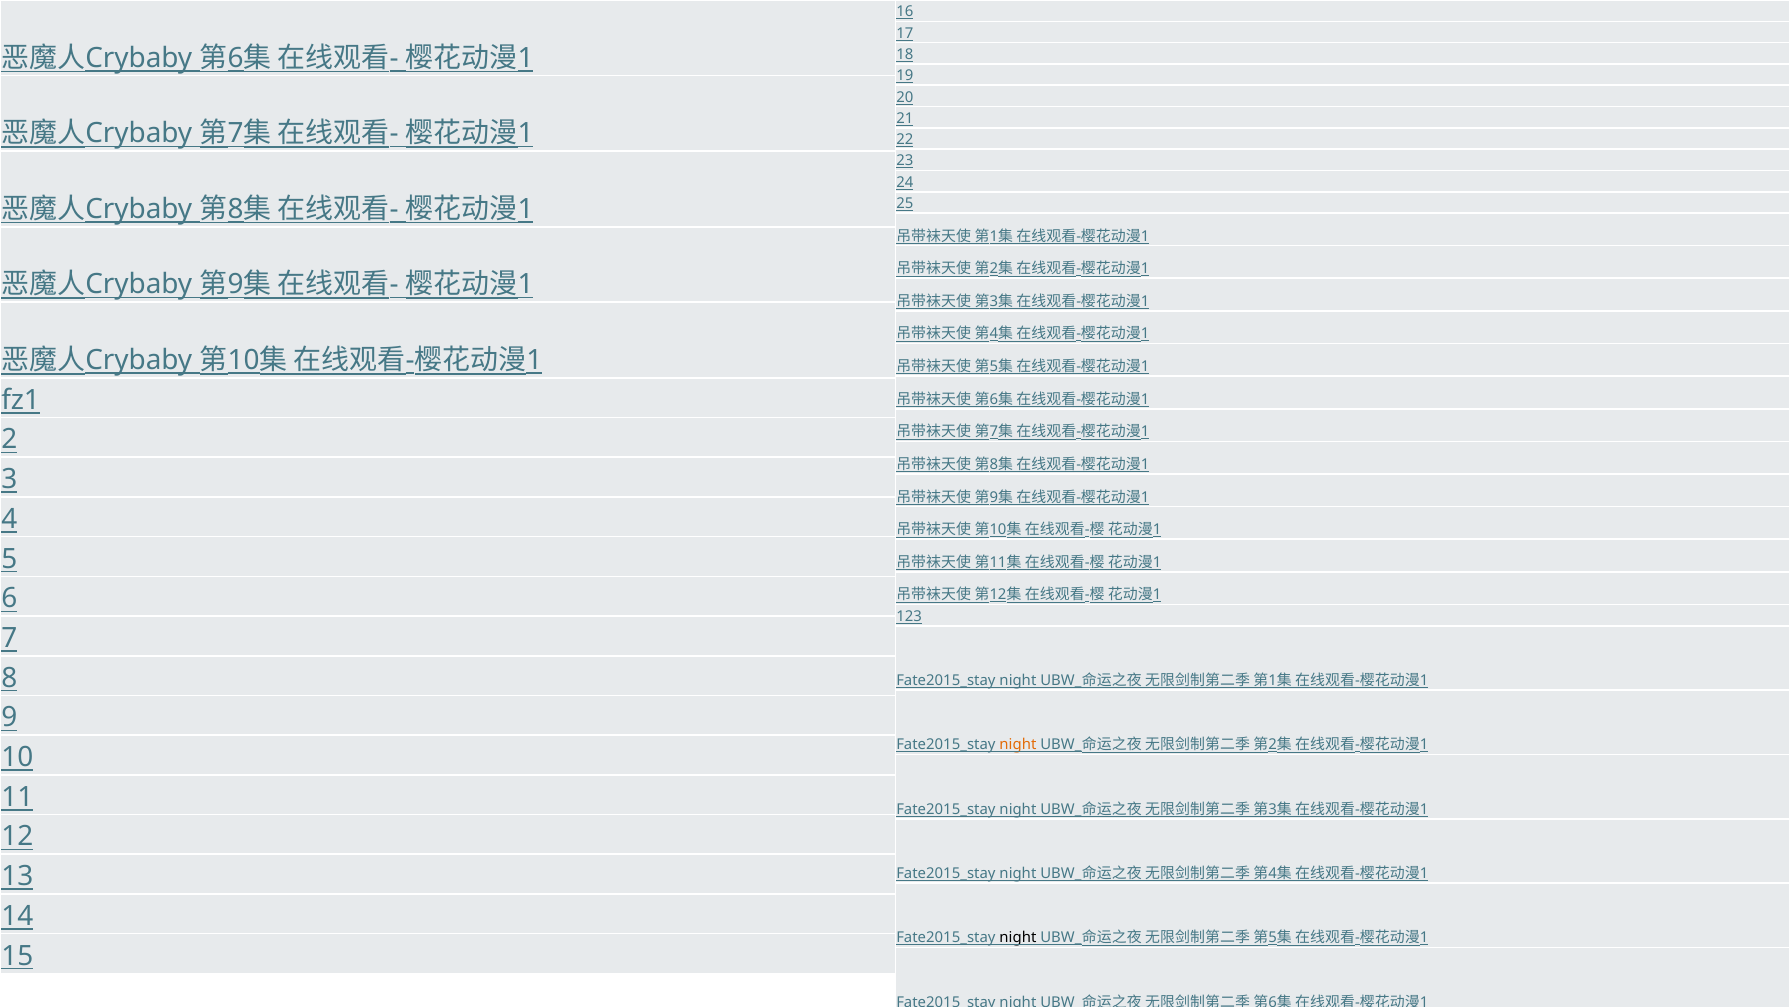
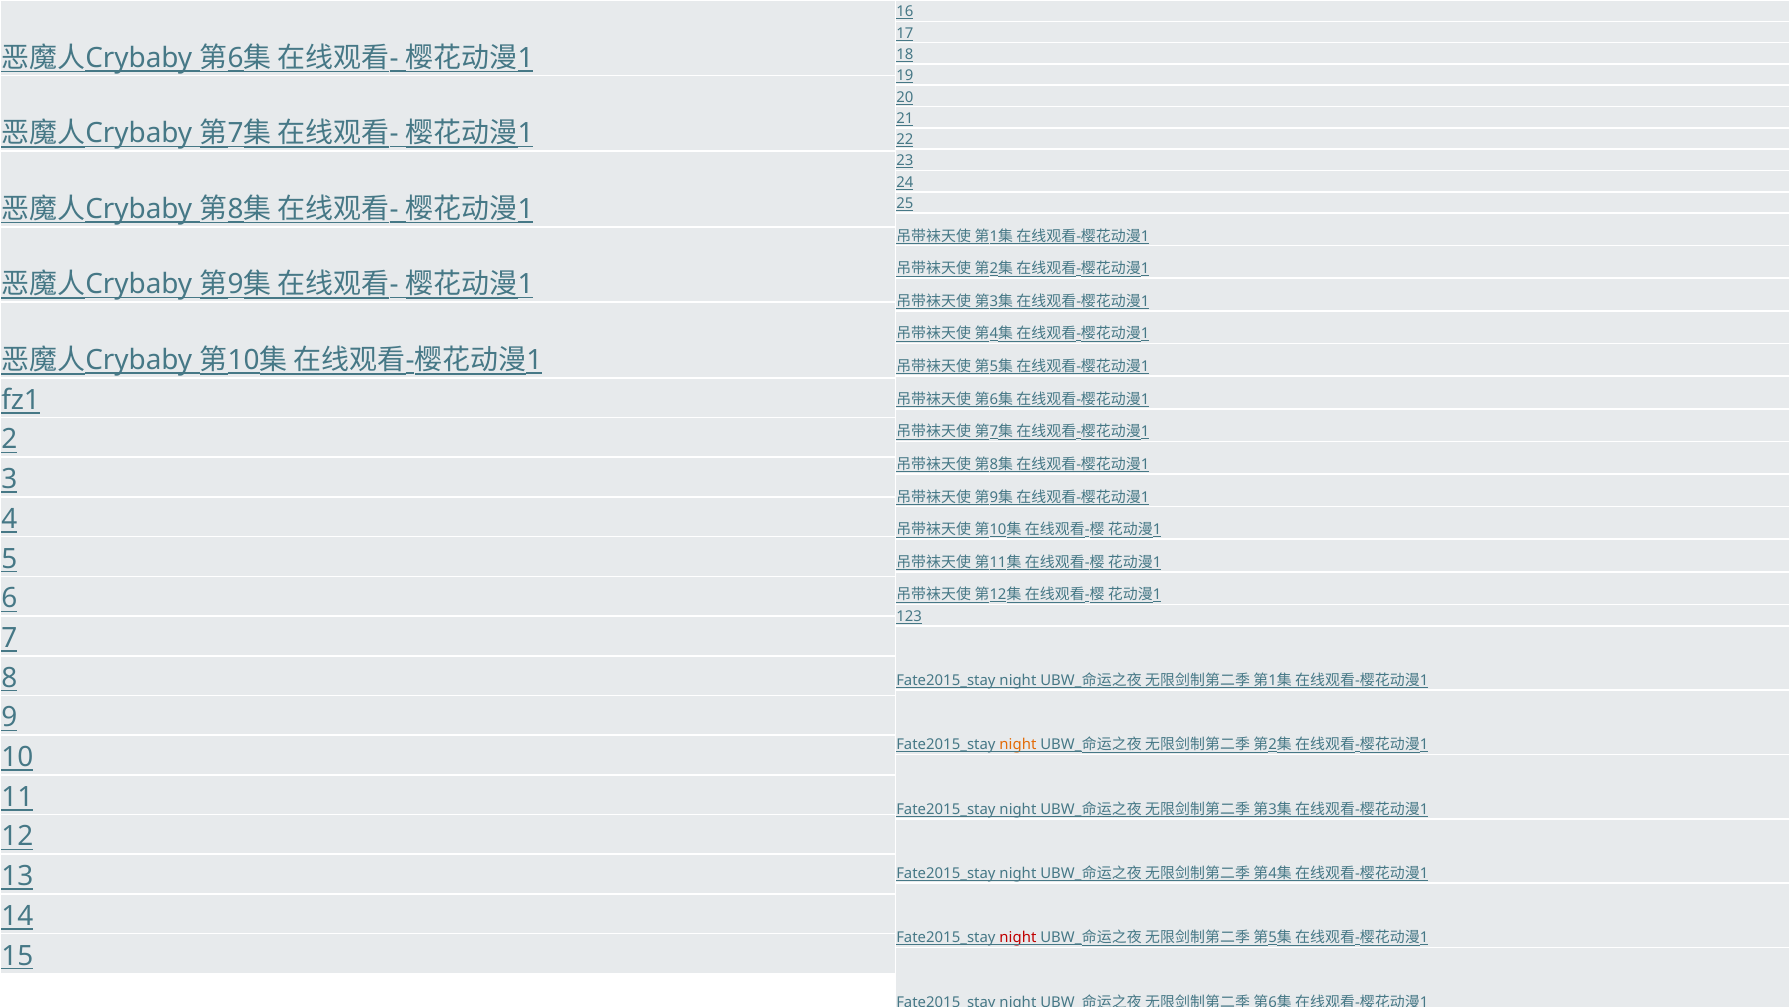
night at (1018, 937) colour: black -> red
